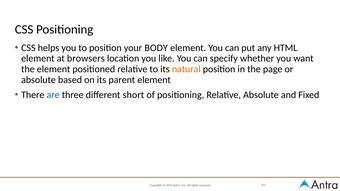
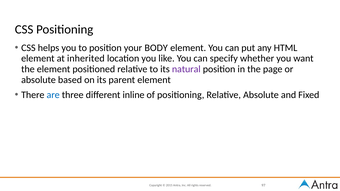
browsers: browsers -> inherited
natural colour: orange -> purple
short: short -> inline
